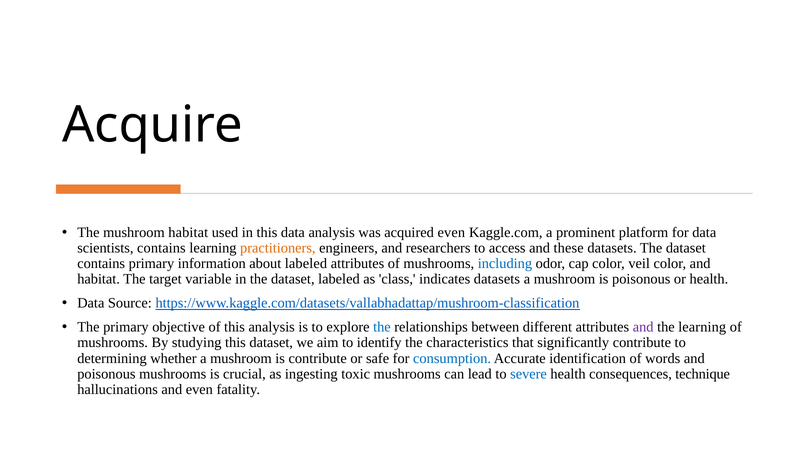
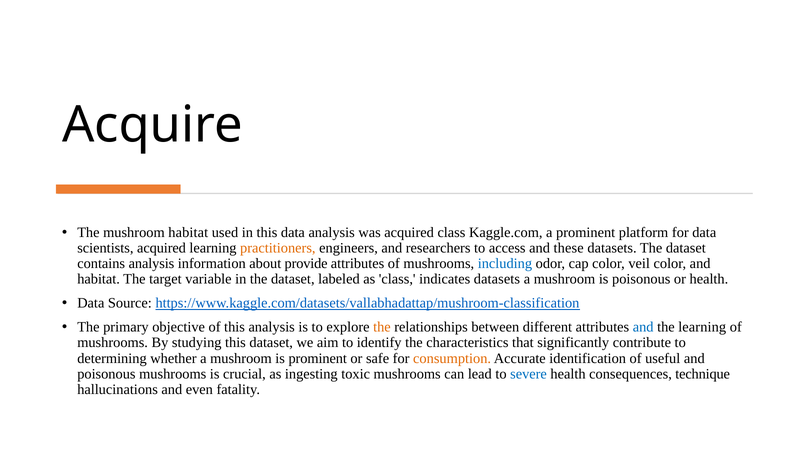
acquired even: even -> class
scientists contains: contains -> acquired
contains primary: primary -> analysis
about labeled: labeled -> provide
the at (382, 327) colour: blue -> orange
and at (643, 327) colour: purple -> blue
is contribute: contribute -> prominent
consumption colour: blue -> orange
words: words -> useful
